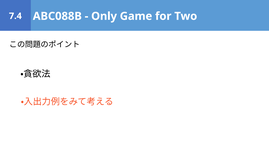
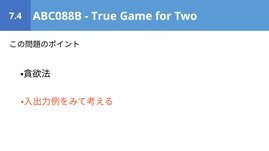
Only: Only -> True
